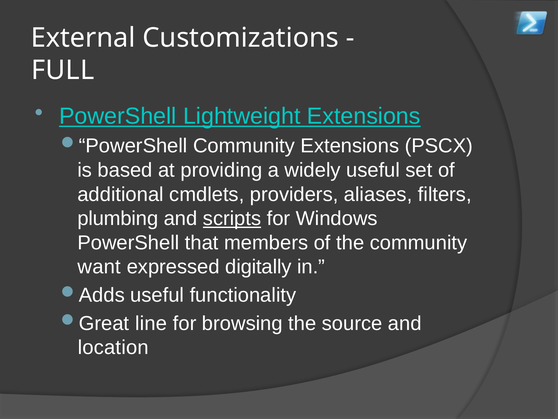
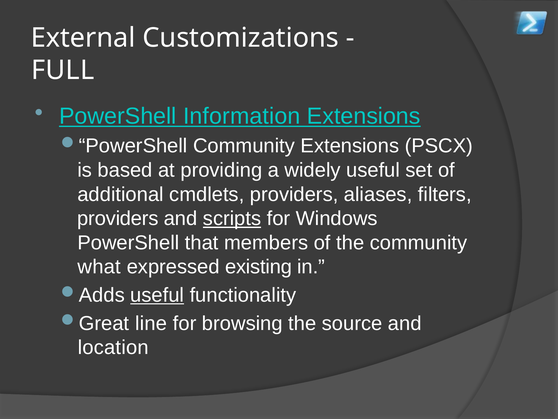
Lightweight: Lightweight -> Information
plumbing at (118, 218): plumbing -> providers
want: want -> what
digitally: digitally -> existing
useful at (157, 295) underline: none -> present
